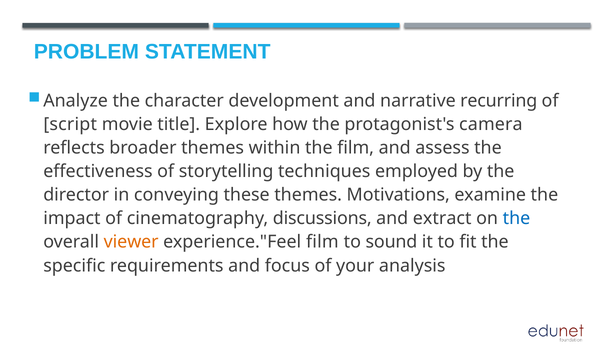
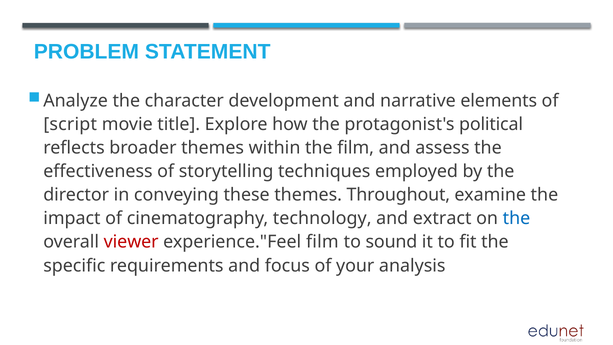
recurring: recurring -> elements
camera: camera -> political
Motivations: Motivations -> Throughout
discussions: discussions -> technology
viewer colour: orange -> red
